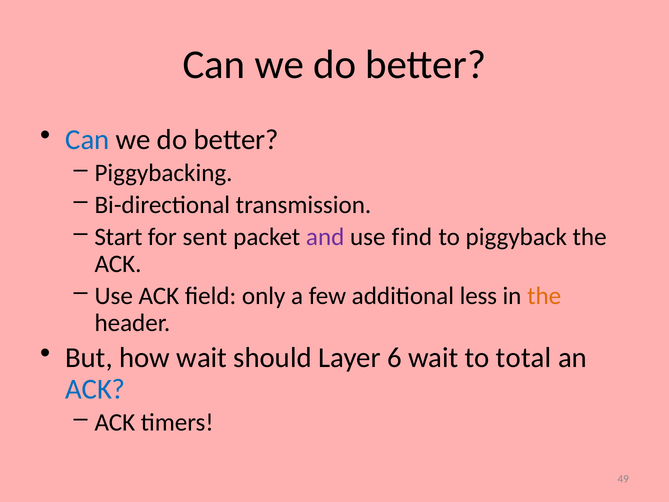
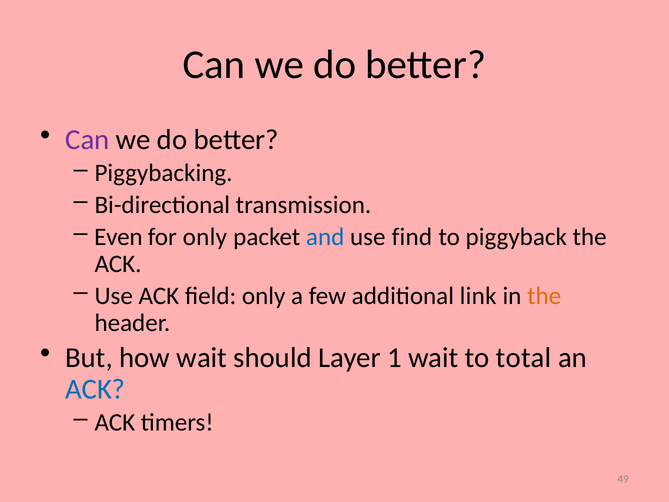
Can at (87, 140) colour: blue -> purple
Start: Start -> Even
for sent: sent -> only
and colour: purple -> blue
less: less -> link
6: 6 -> 1
